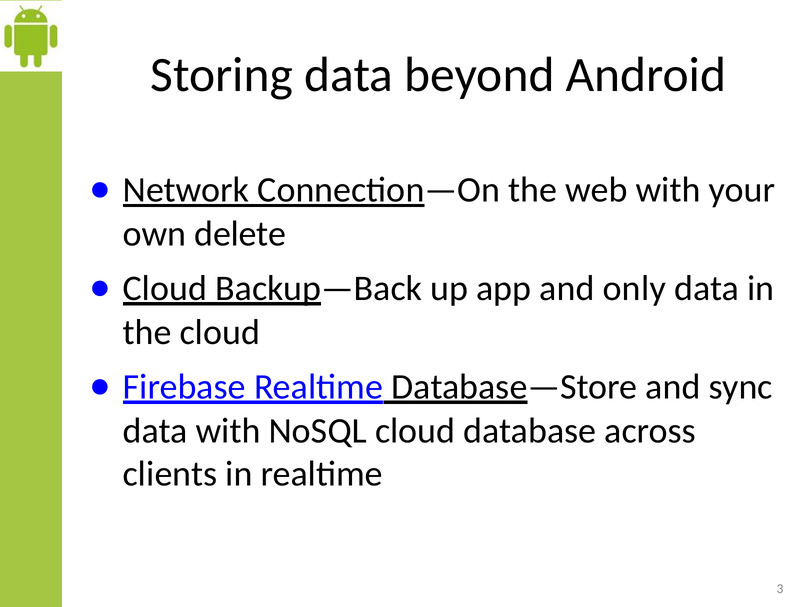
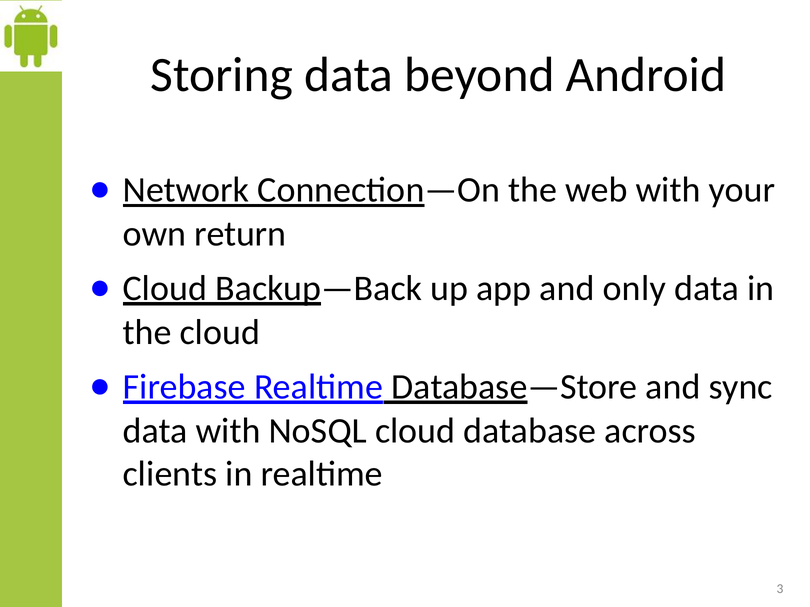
delete: delete -> return
